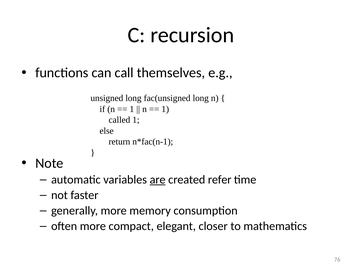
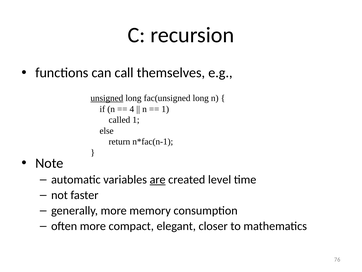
unsigned underline: none -> present
1 at (132, 109): 1 -> 4
refer: refer -> level
